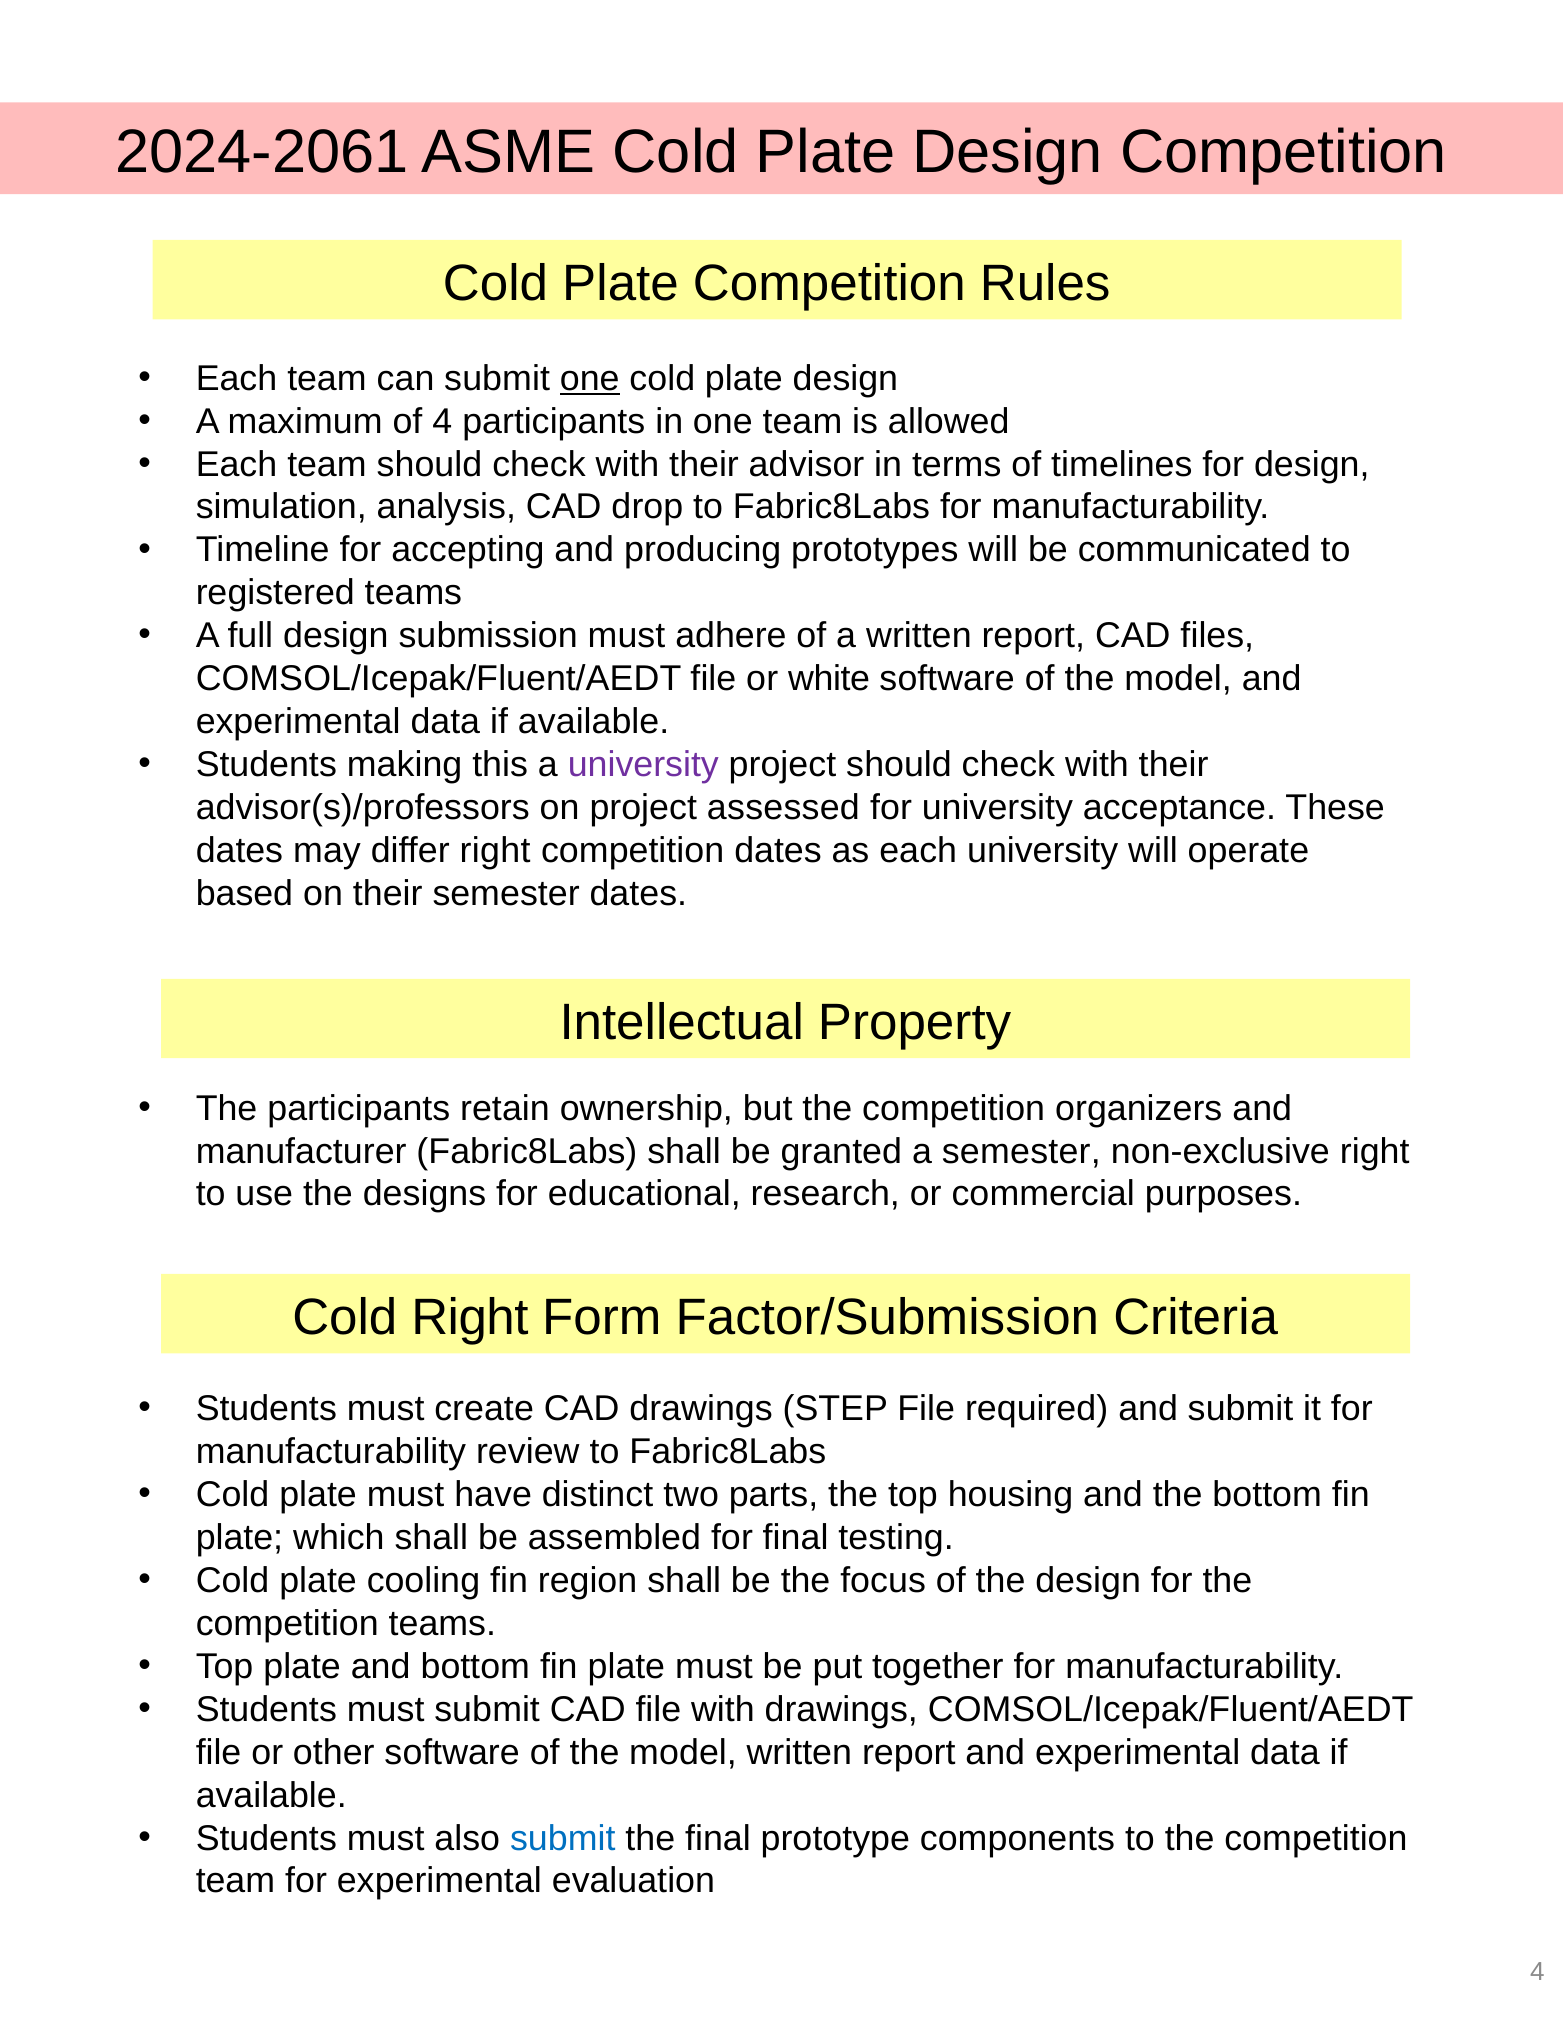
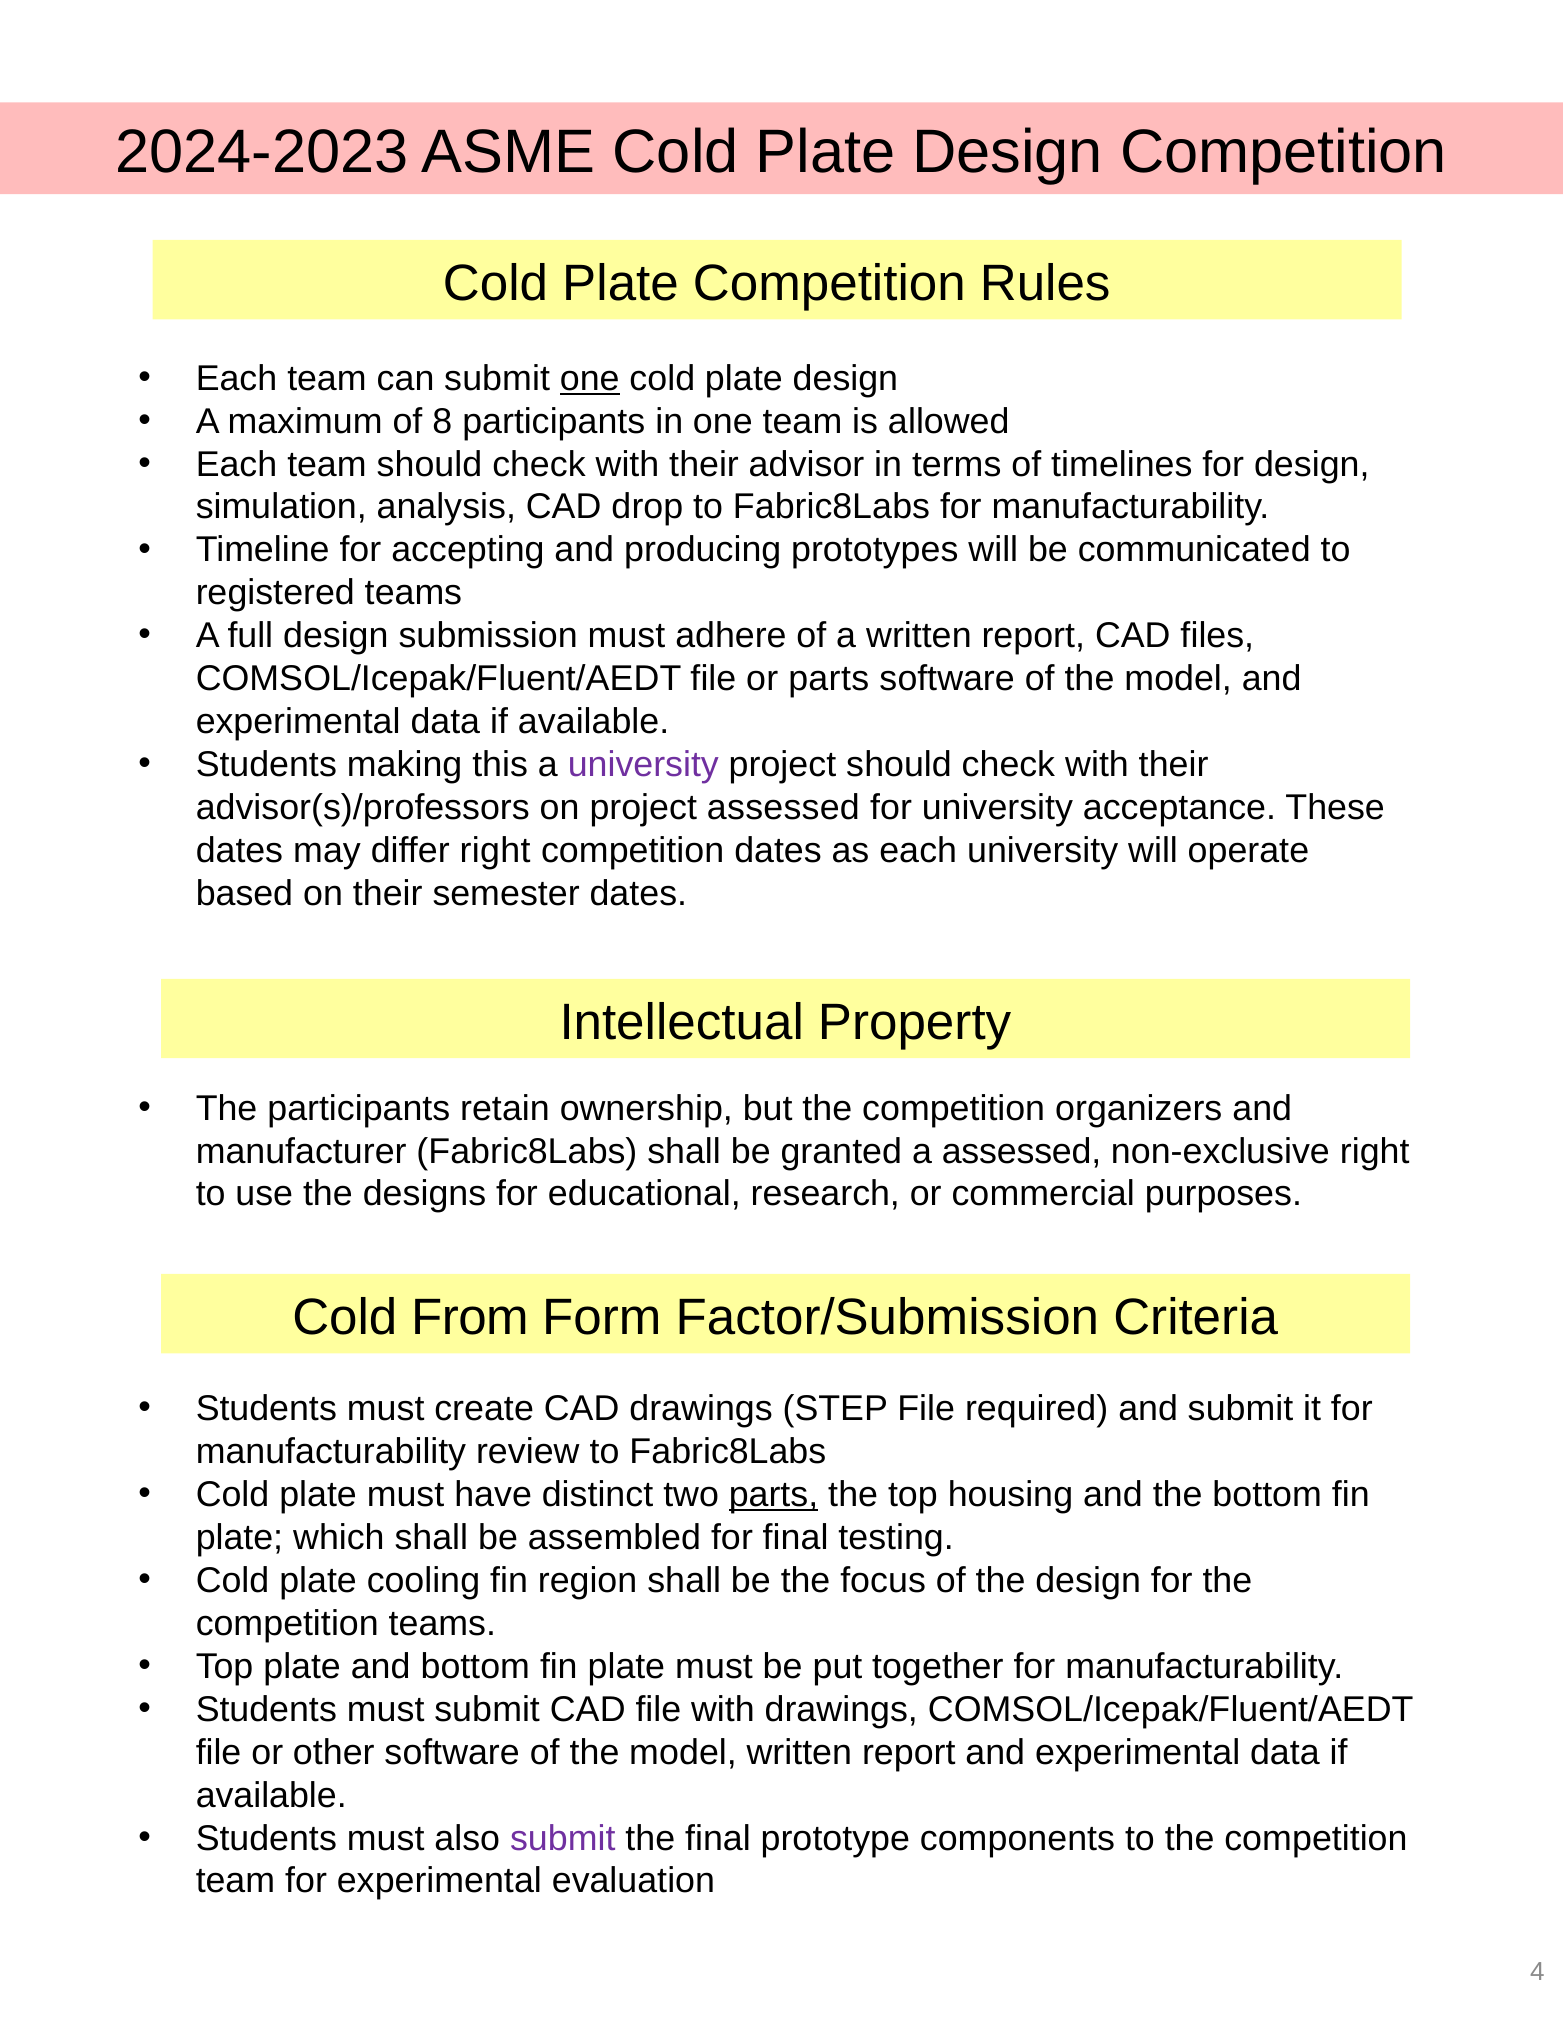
2024-2061: 2024-2061 -> 2024-2023
of 4: 4 -> 8
or white: white -> parts
a semester: semester -> assessed
Cold Right: Right -> From
parts at (773, 1495) underline: none -> present
submit at (563, 1838) colour: blue -> purple
